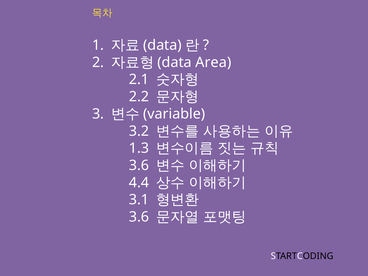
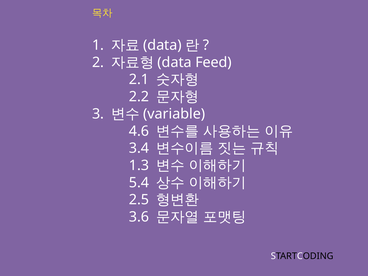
Area: Area -> Feed
3.2: 3.2 -> 4.6
1.3: 1.3 -> 3.4
3.6 at (139, 165): 3.6 -> 1.3
4.4: 4.4 -> 5.4
3.1: 3.1 -> 2.5
